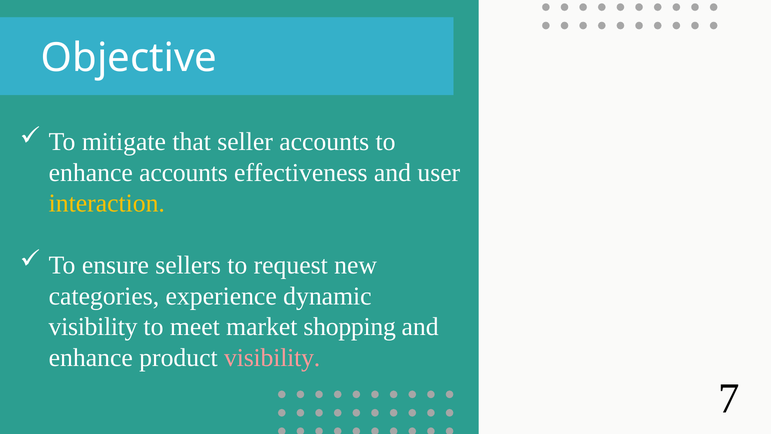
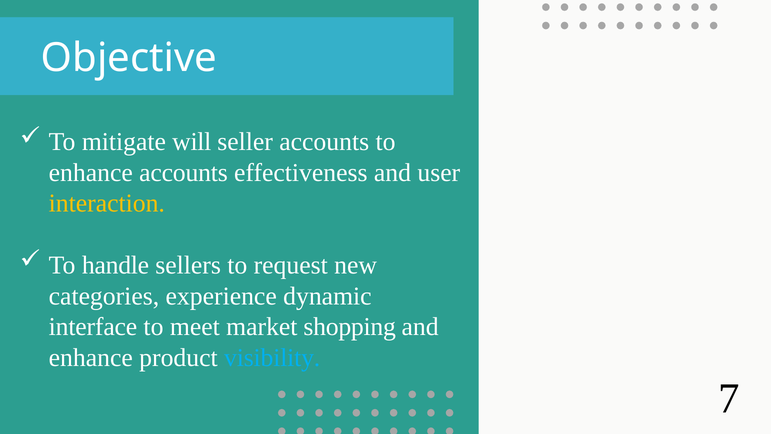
that: that -> will
ensure: ensure -> handle
visibility at (93, 327): visibility -> interface
visibility at (272, 358) colour: pink -> light blue
